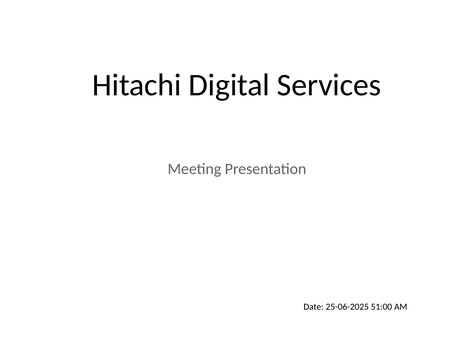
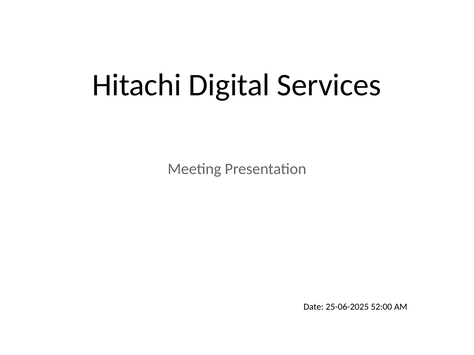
51:00: 51:00 -> 52:00
